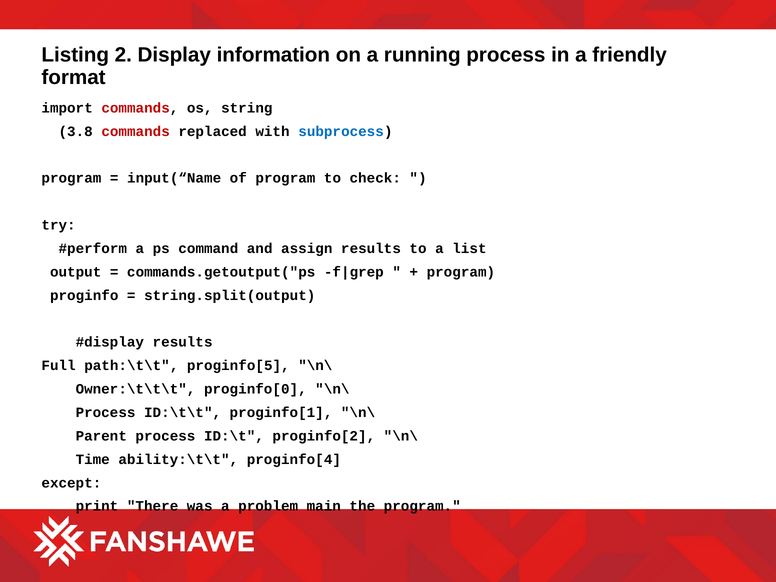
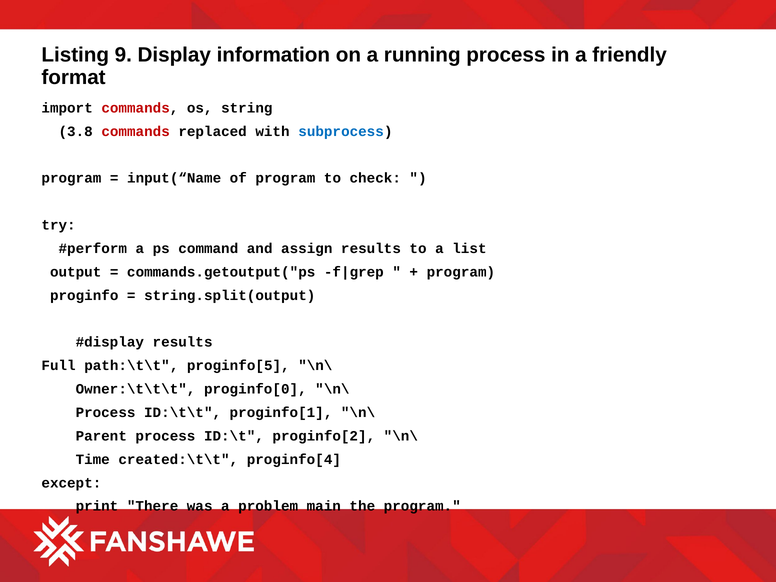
2: 2 -> 9
ability:\t\t: ability:\t\t -> created:\t\t
